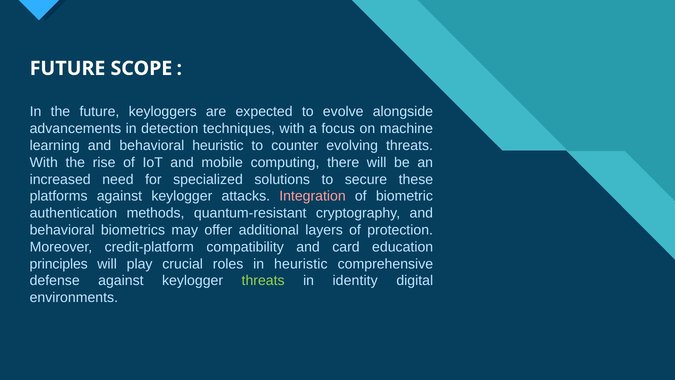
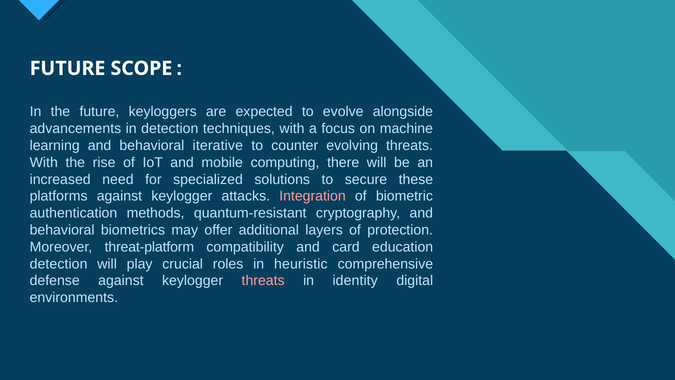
behavioral heuristic: heuristic -> iterative
credit-platform: credit-platform -> threat-platform
principles at (59, 264): principles -> detection
threats at (263, 281) colour: light green -> pink
